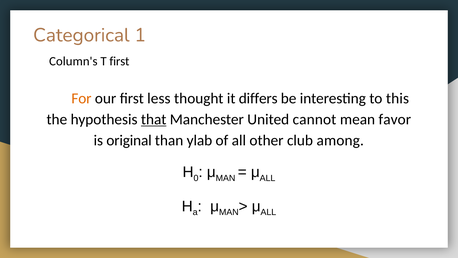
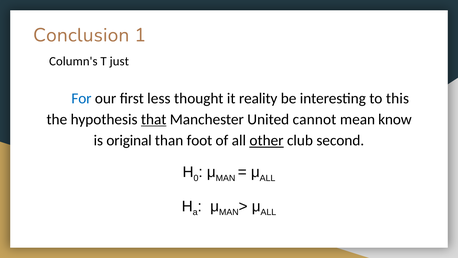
Categorical: Categorical -> Conclusion
T first: first -> just
For colour: orange -> blue
differs: differs -> reality
favor: favor -> know
ylab: ylab -> foot
other underline: none -> present
among: among -> second
